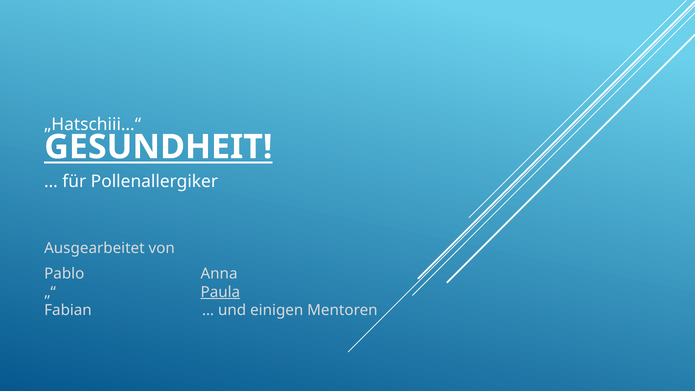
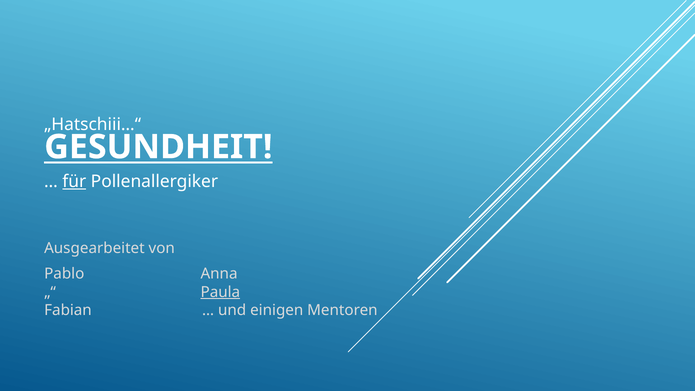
für underline: none -> present
